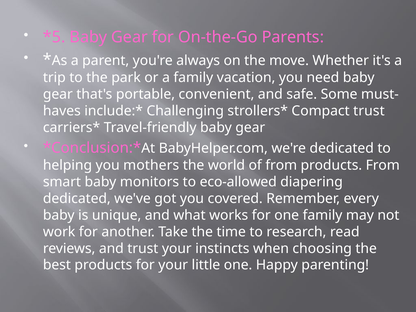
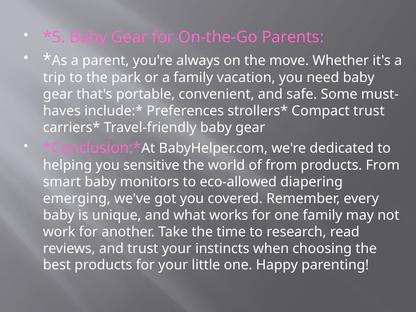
Challenging: Challenging -> Preferences
mothers: mothers -> sensitive
dedicated at (77, 199): dedicated -> emerging
